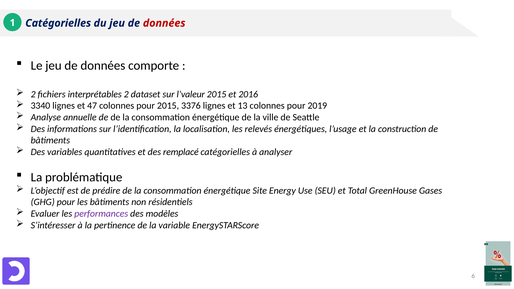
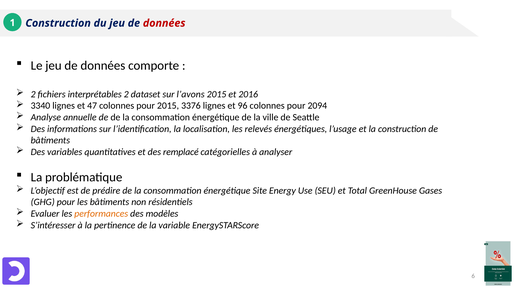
Catégorielles at (58, 23): Catégorielles -> Construction
l’valeur: l’valeur -> l’avons
13: 13 -> 96
2019: 2019 -> 2094
performances colour: purple -> orange
